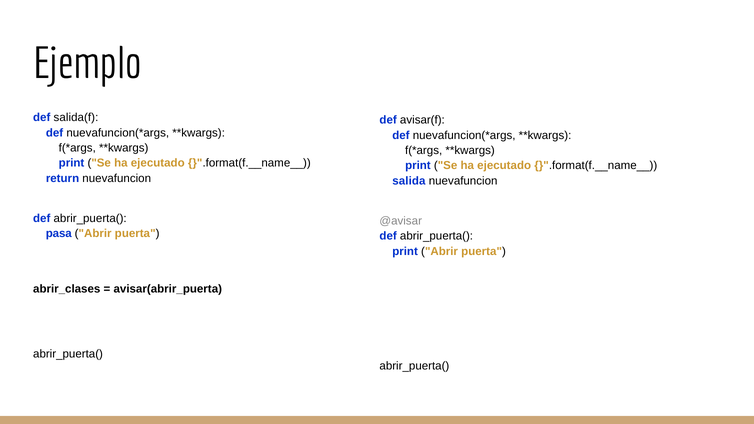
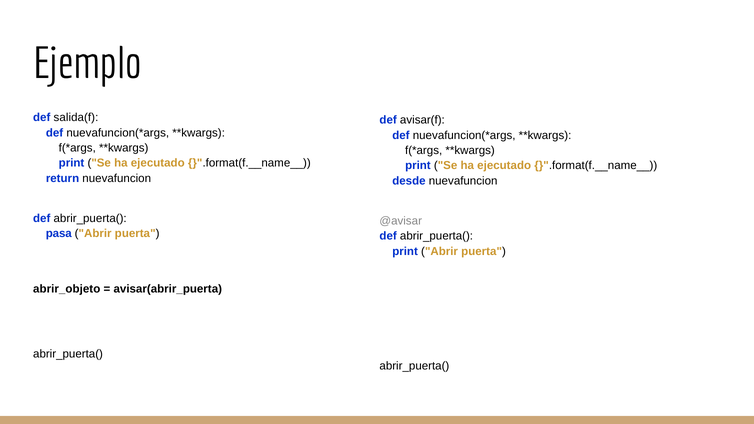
salida: salida -> desde
abrir_clases: abrir_clases -> abrir_objeto
